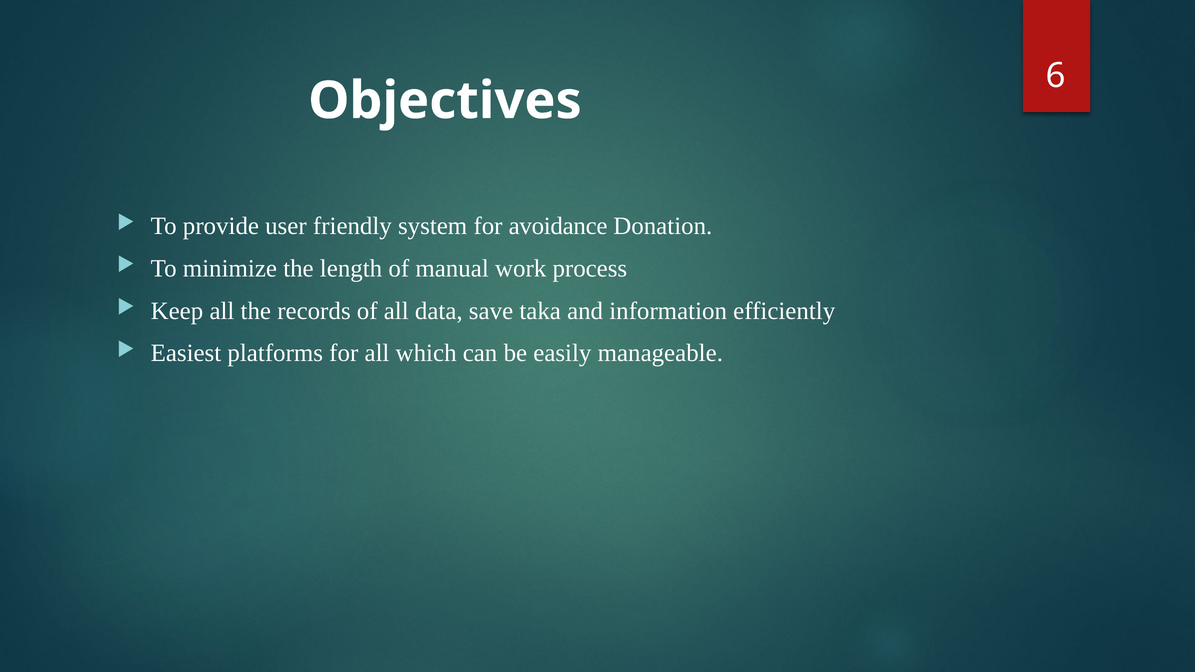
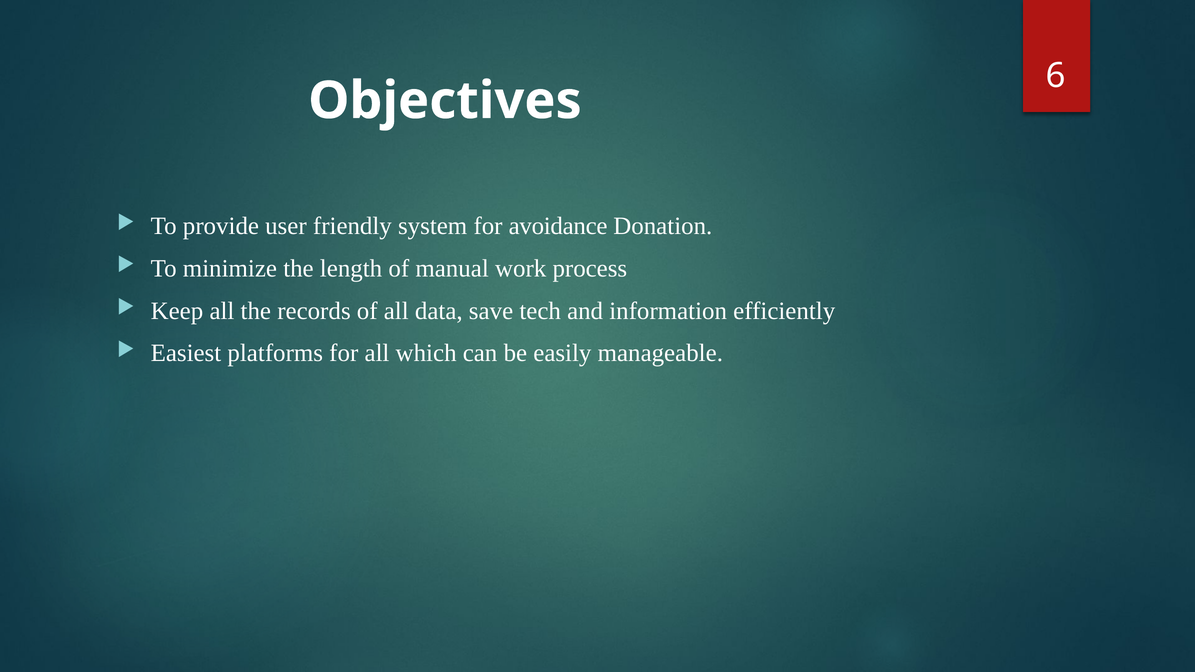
taka: taka -> tech
